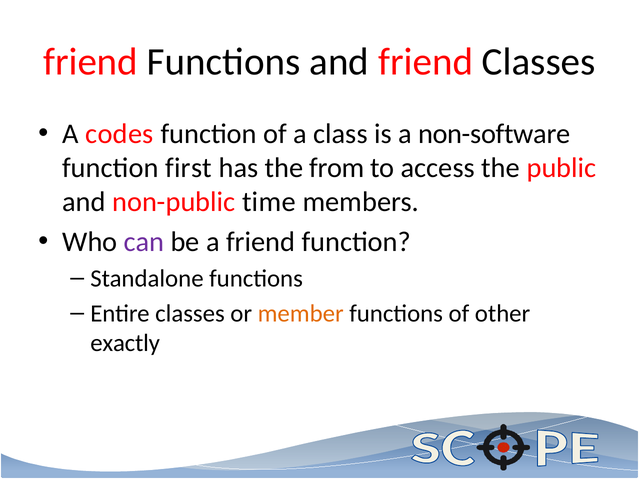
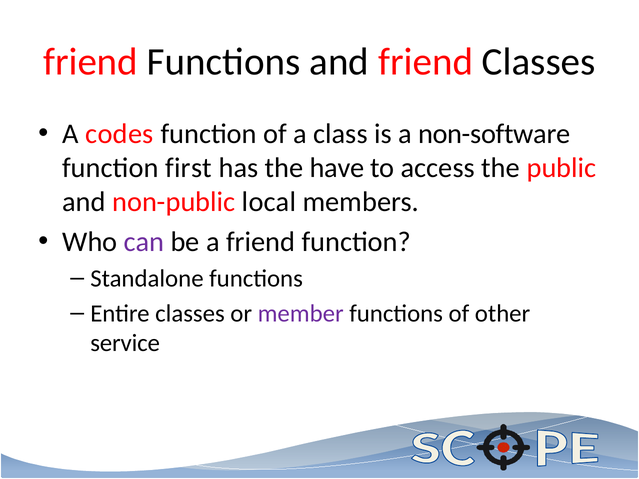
from: from -> have
time: time -> local
member colour: orange -> purple
exactly: exactly -> service
